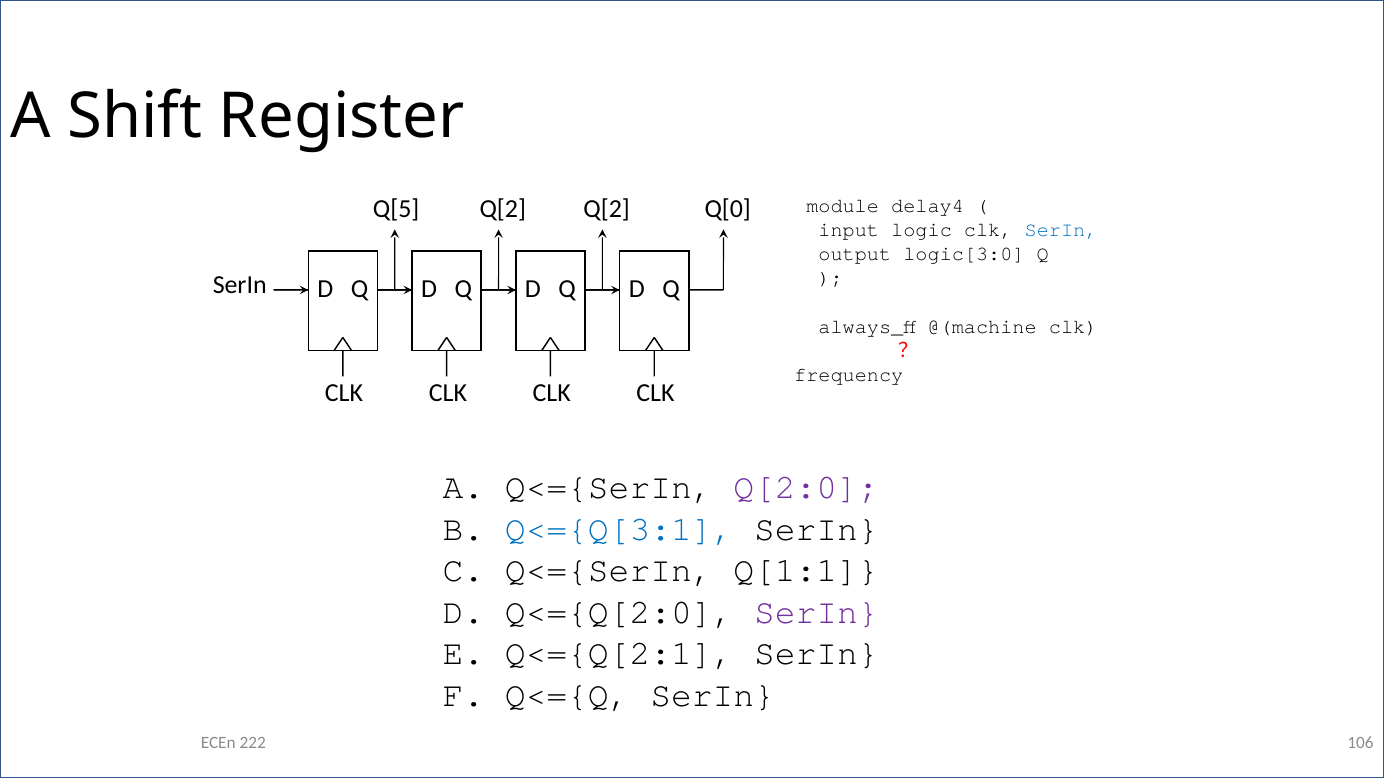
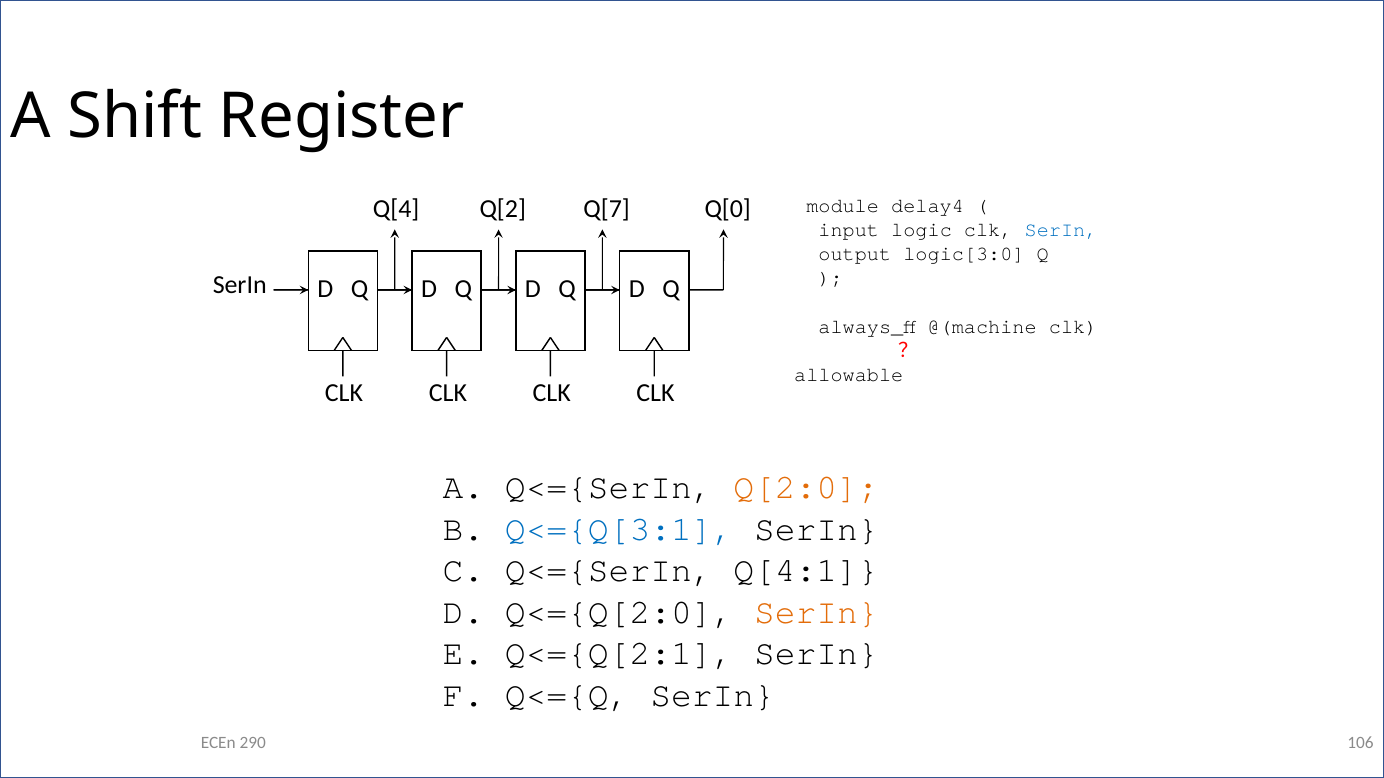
Q[5: Q[5 -> Q[4
Q[2 Q[2: Q[2 -> Q[7
frequency: frequency -> allowable
Q[2:0 colour: purple -> orange
Q[1:1: Q[1:1 -> Q[4:1
SerIn at (816, 612) colour: purple -> orange
222: 222 -> 290
